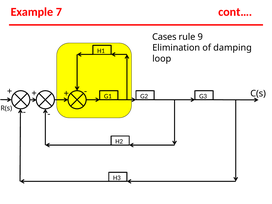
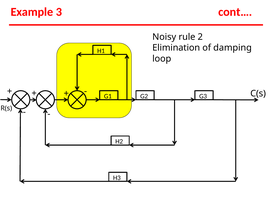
7: 7 -> 3
Cases: Cases -> Noisy
9: 9 -> 2
